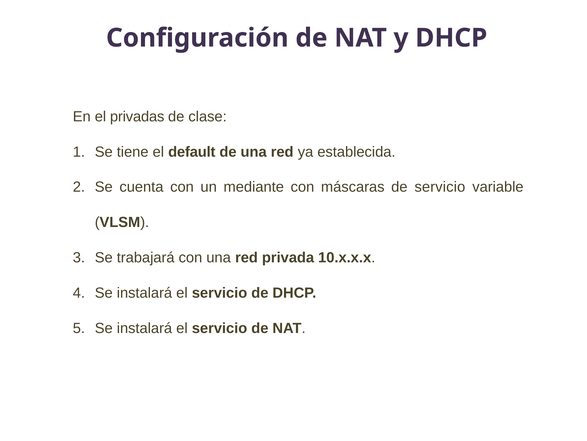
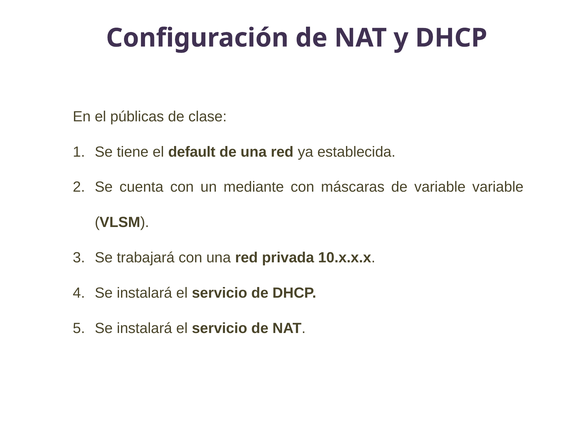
privadas: privadas -> públicas
de servicio: servicio -> variable
